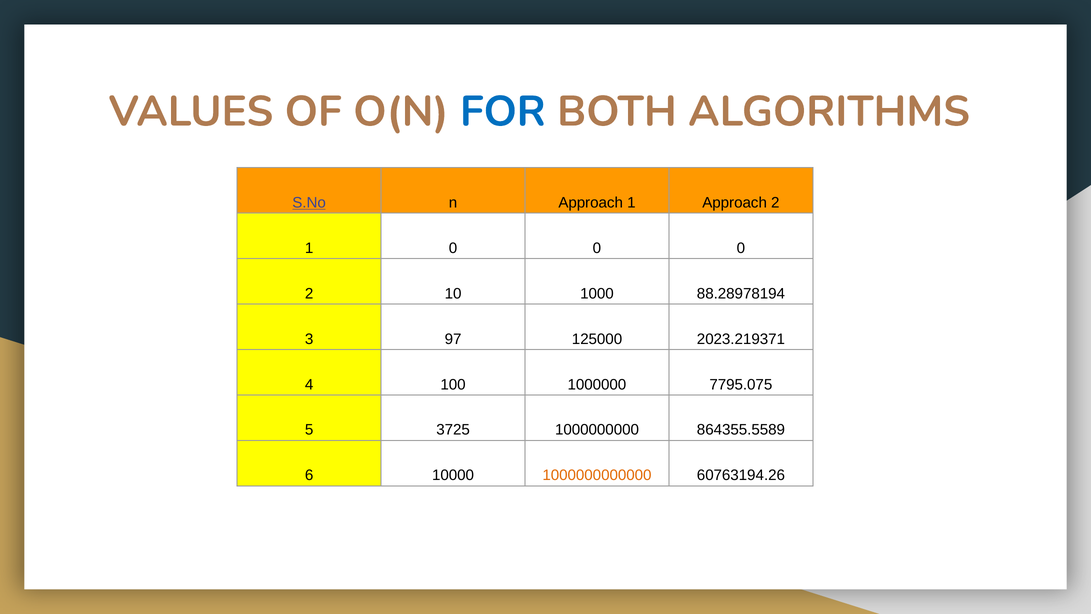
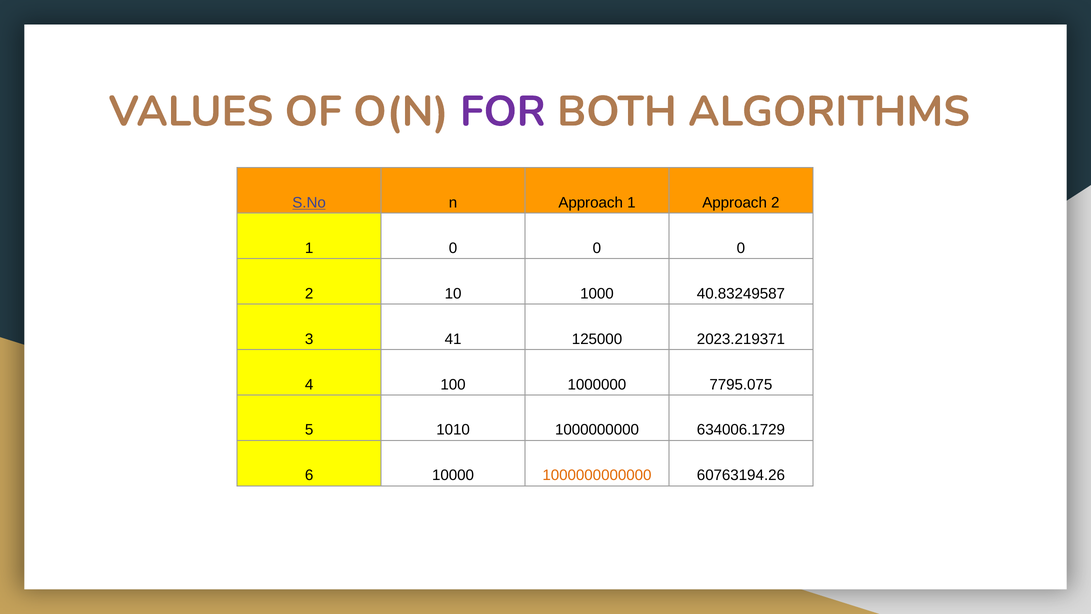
FOR colour: blue -> purple
88.28978194: 88.28978194 -> 40.83249587
97: 97 -> 41
3725: 3725 -> 1010
864355.5589: 864355.5589 -> 634006.1729
